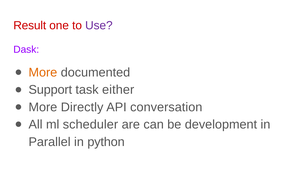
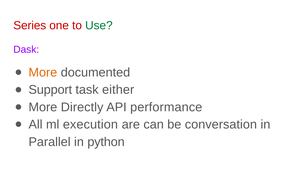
Result: Result -> Series
Use colour: purple -> green
conversation: conversation -> performance
scheduler: scheduler -> execution
development: development -> conversation
